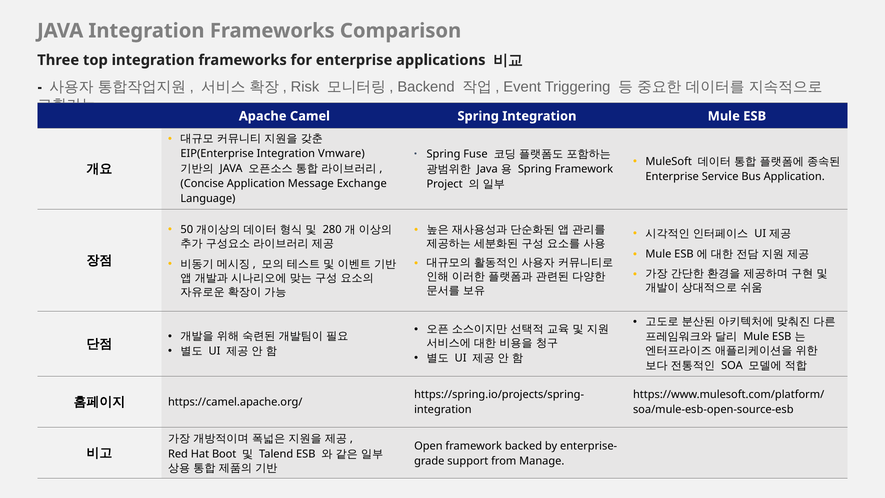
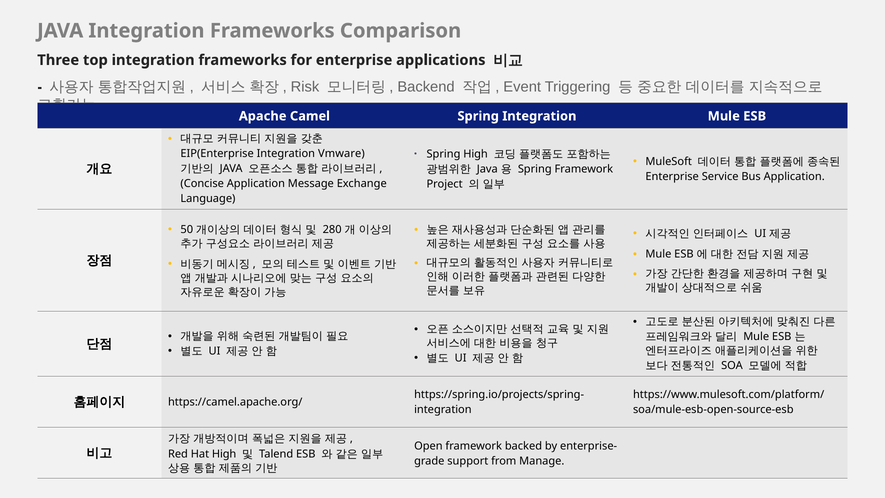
Spring Fuse: Fuse -> High
Hat Boot: Boot -> High
